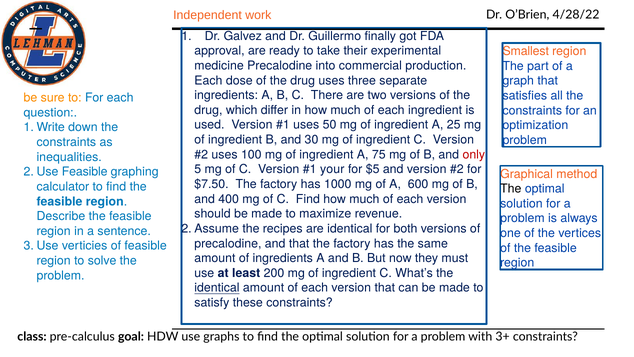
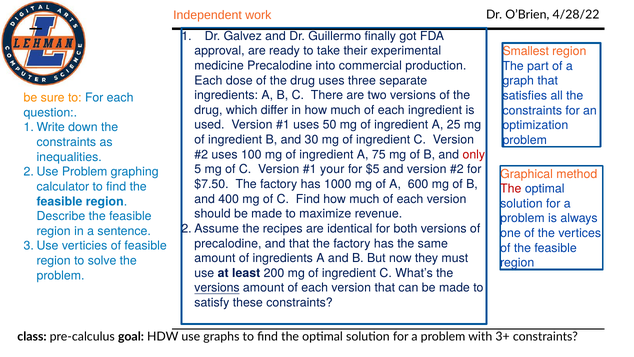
Feasible at (85, 172): Feasible -> Problem
The at (511, 189) colour: black -> red
identical at (217, 288): identical -> versions
